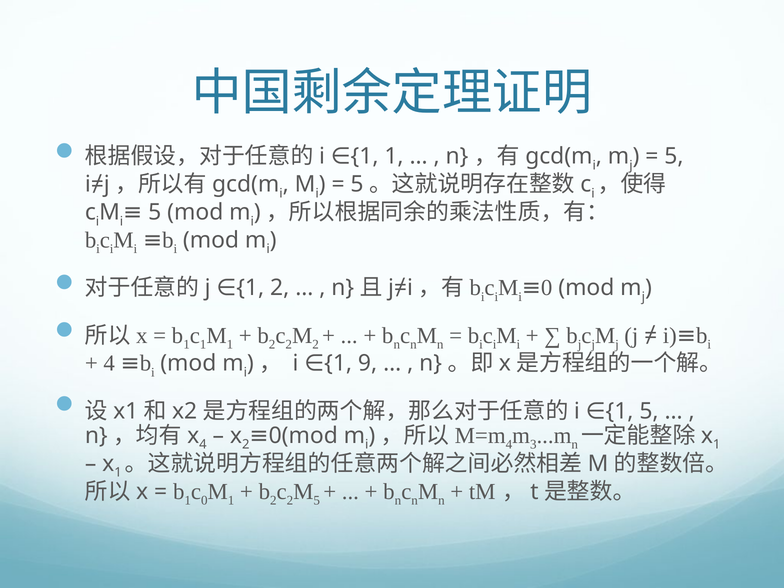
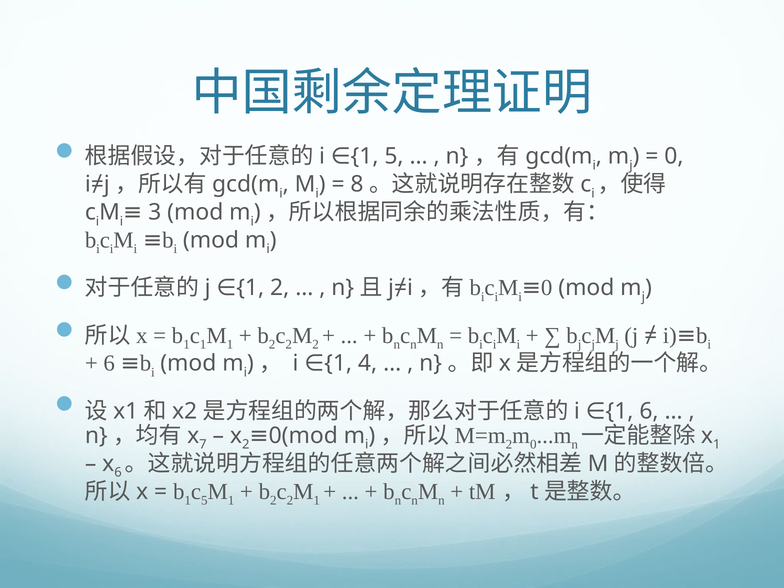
1 1: 1 -> 5
5 at (674, 156): 5 -> 0
5 at (357, 184): 5 -> 8
i 5: 5 -> 3
4 at (109, 363): 4 -> 6
9: 9 -> 4
1 5: 5 -> 6
4 at (509, 445): 4 -> 2
3 at (533, 445): 3 -> 0
4 at (203, 445): 4 -> 7
1 at (118, 472): 1 -> 6
0 at (204, 500): 0 -> 5
5 at (317, 500): 5 -> 1
